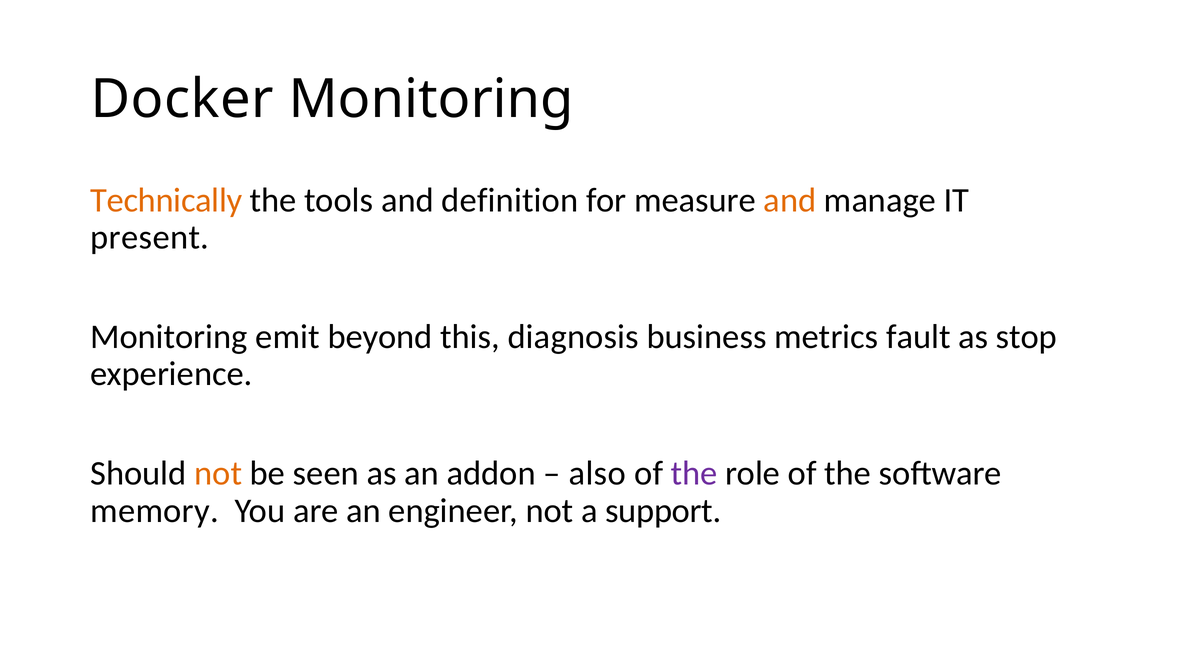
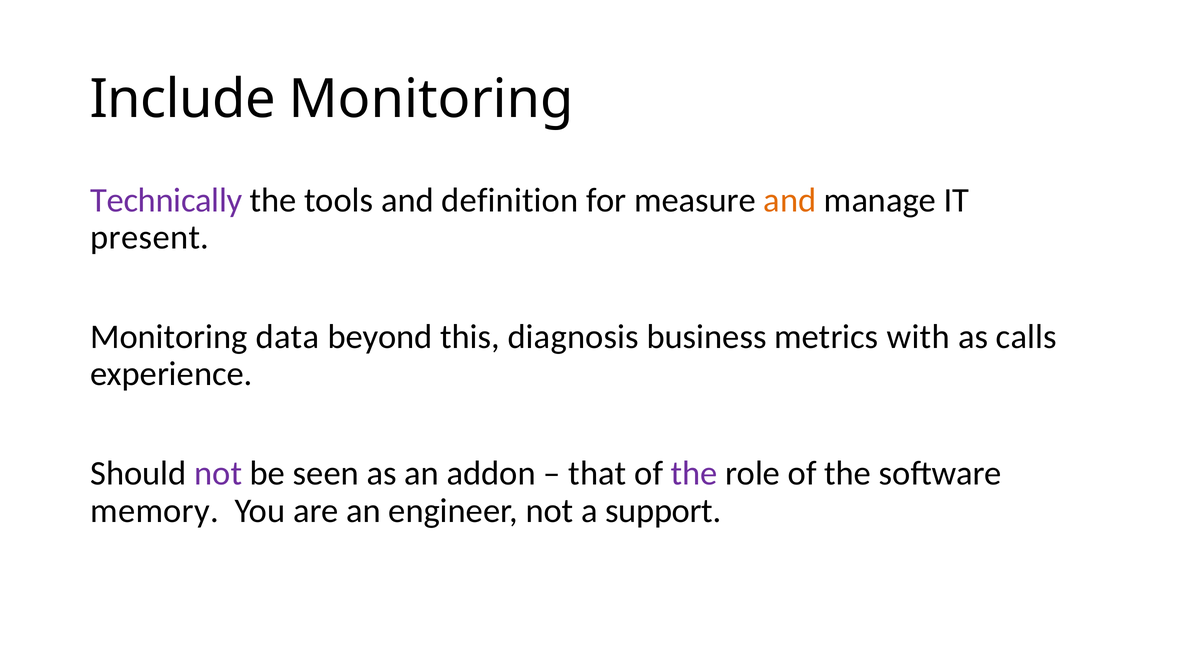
Docker: Docker -> Include
Technically colour: orange -> purple
emit: emit -> data
fault: fault -> with
stop: stop -> calls
not at (218, 473) colour: orange -> purple
also: also -> that
